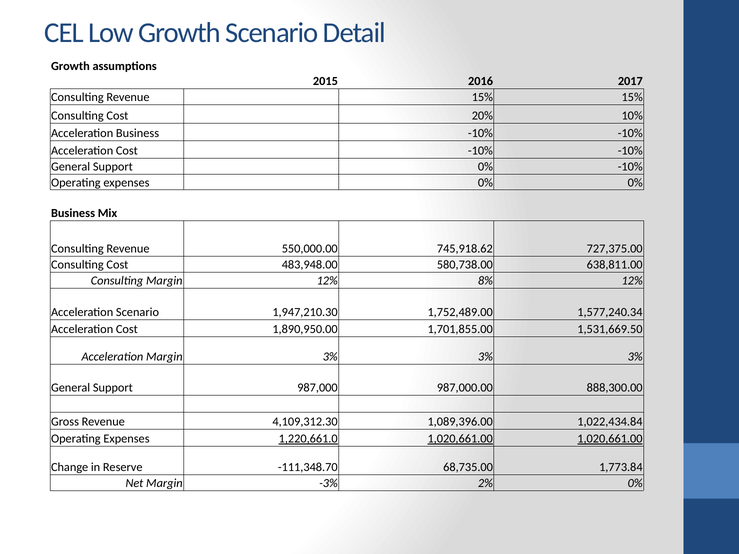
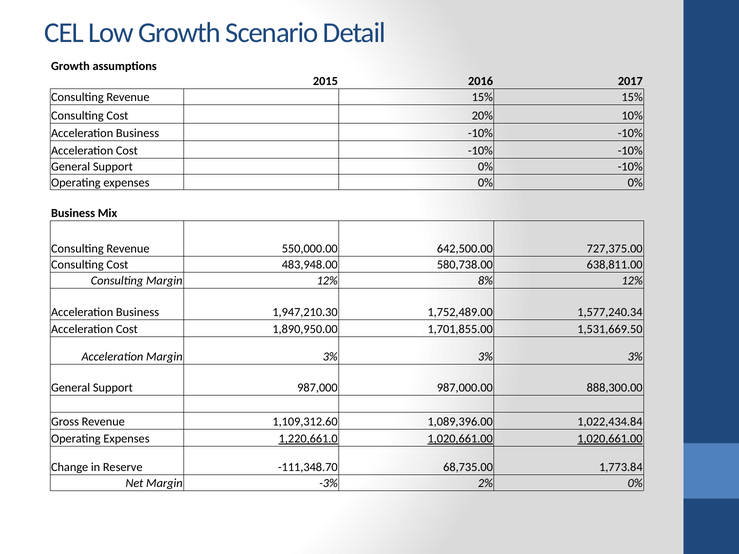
745,918.62: 745,918.62 -> 642,500.00
Scenario at (138, 312): Scenario -> Business
4,109,312.30: 4,109,312.30 -> 1,109,312.60
